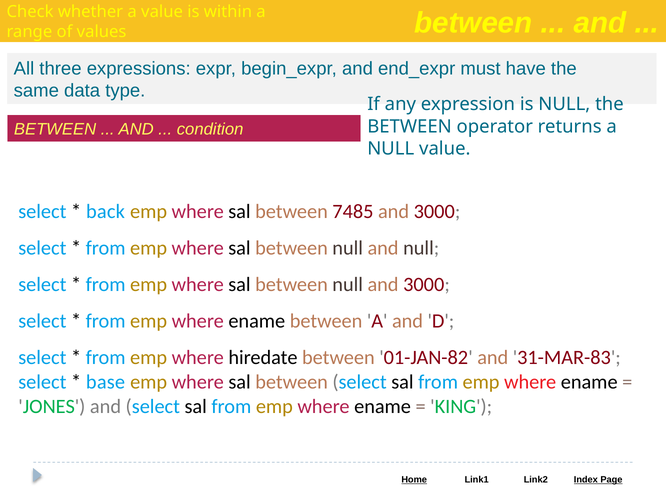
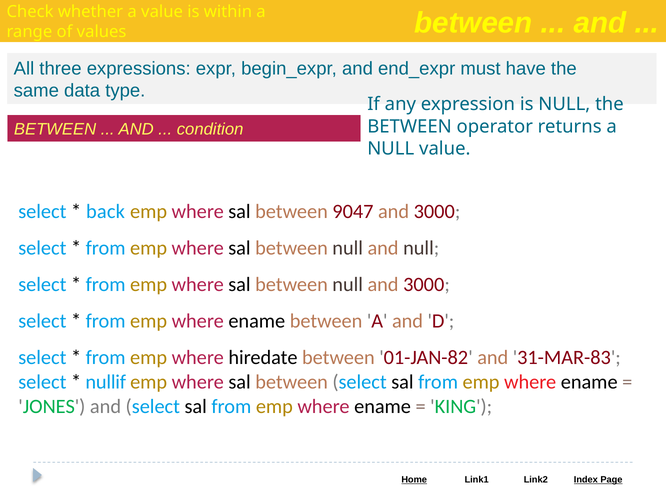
7485: 7485 -> 9047
base: base -> nullif
